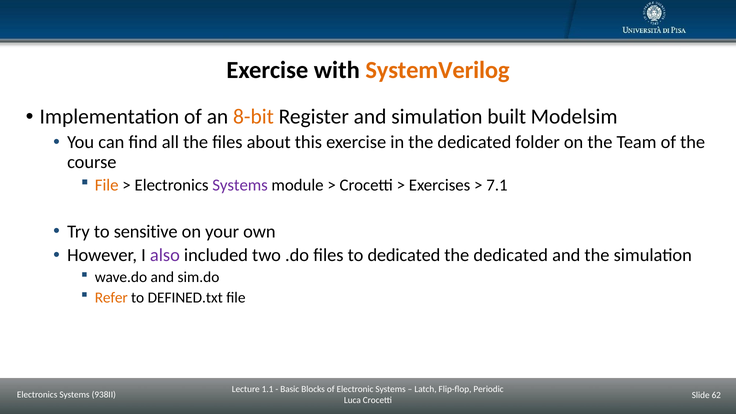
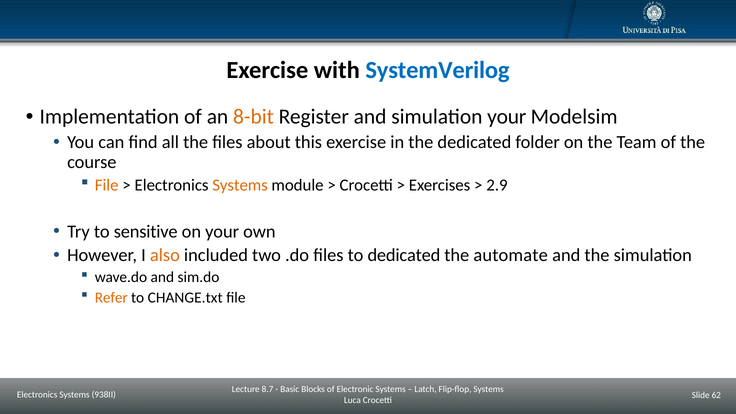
SystemVerilog colour: orange -> blue
simulation built: built -> your
Systems at (240, 185) colour: purple -> orange
7.1: 7.1 -> 2.9
also colour: purple -> orange
dedicated at (511, 255): dedicated -> automate
DEFINED.txt: DEFINED.txt -> CHANGE.txt
1.1: 1.1 -> 8.7
Periodic at (489, 389): Periodic -> Systems
